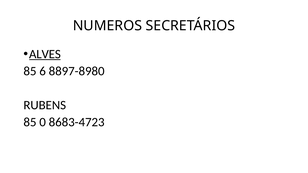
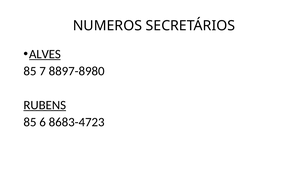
6: 6 -> 7
RUBENS underline: none -> present
0: 0 -> 6
